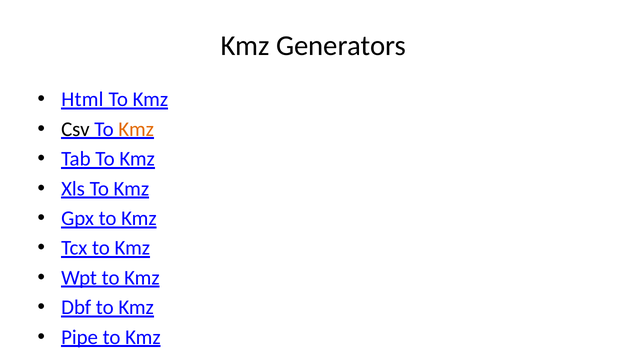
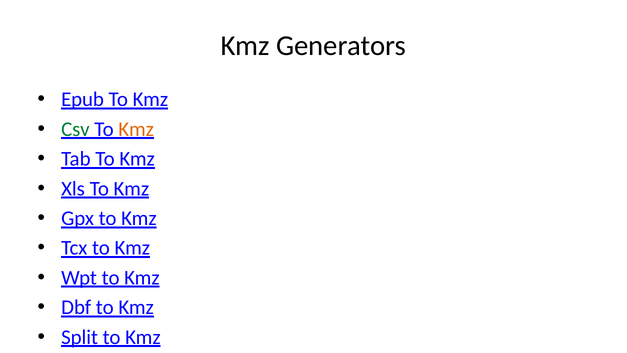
Html: Html -> Epub
Csv colour: black -> green
Pipe: Pipe -> Split
